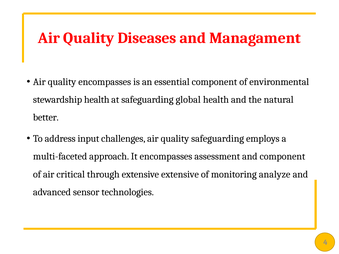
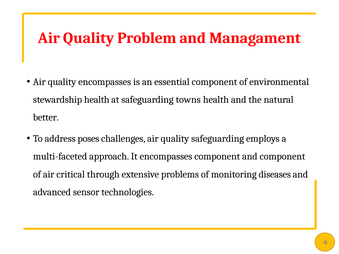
Diseases: Diseases -> Problem
global: global -> towns
input: input -> poses
encompasses assessment: assessment -> component
extensive extensive: extensive -> problems
analyze: analyze -> diseases
